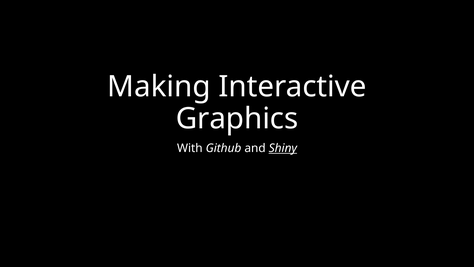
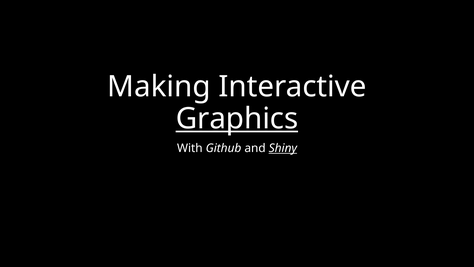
Graphics underline: none -> present
